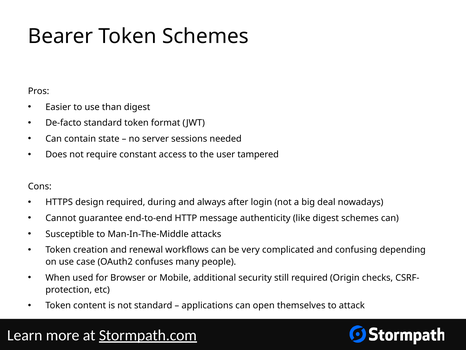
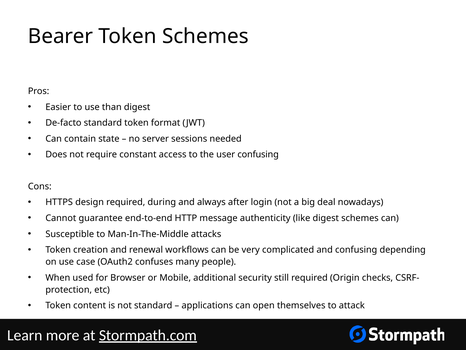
user tampered: tampered -> confusing
